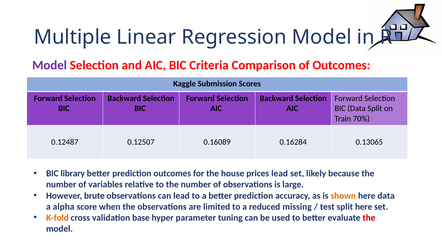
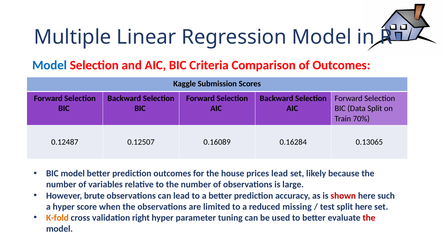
Model at (50, 65) colour: purple -> blue
BIC library: library -> model
shown colour: orange -> red
here data: data -> such
a alpha: alpha -> hyper
base: base -> right
